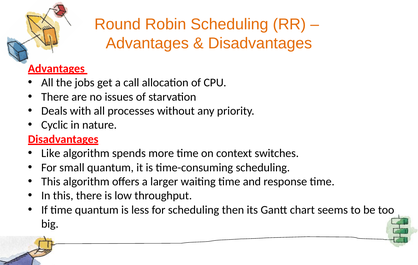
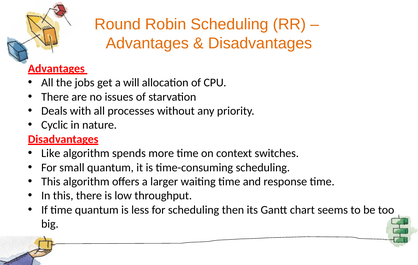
call: call -> will
